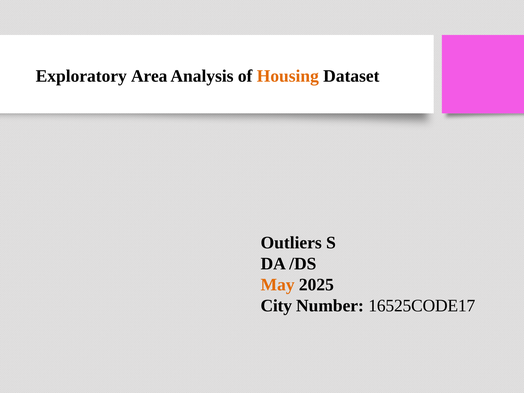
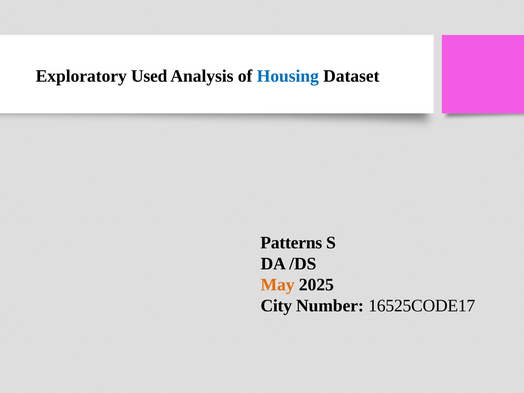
Area: Area -> Used
Housing colour: orange -> blue
Outliers: Outliers -> Patterns
